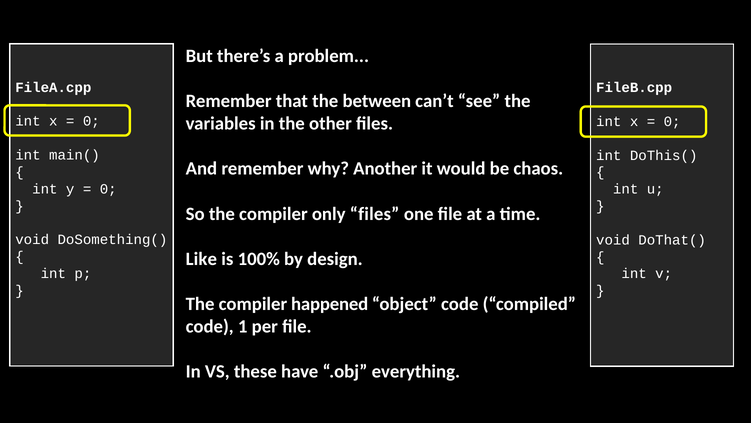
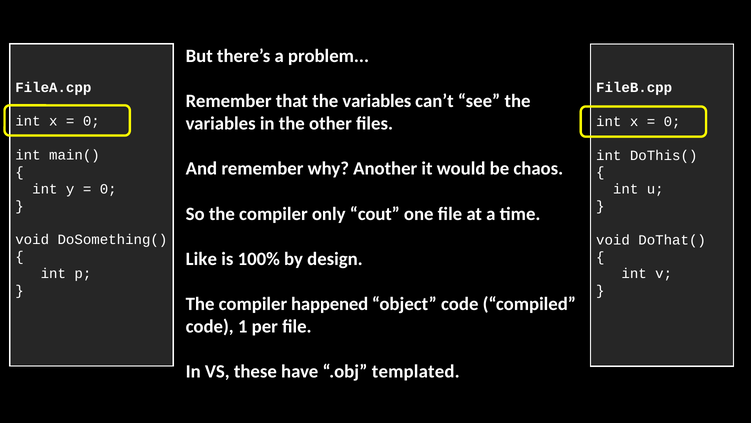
that the between: between -> variables
only files: files -> cout
everything: everything -> templated
